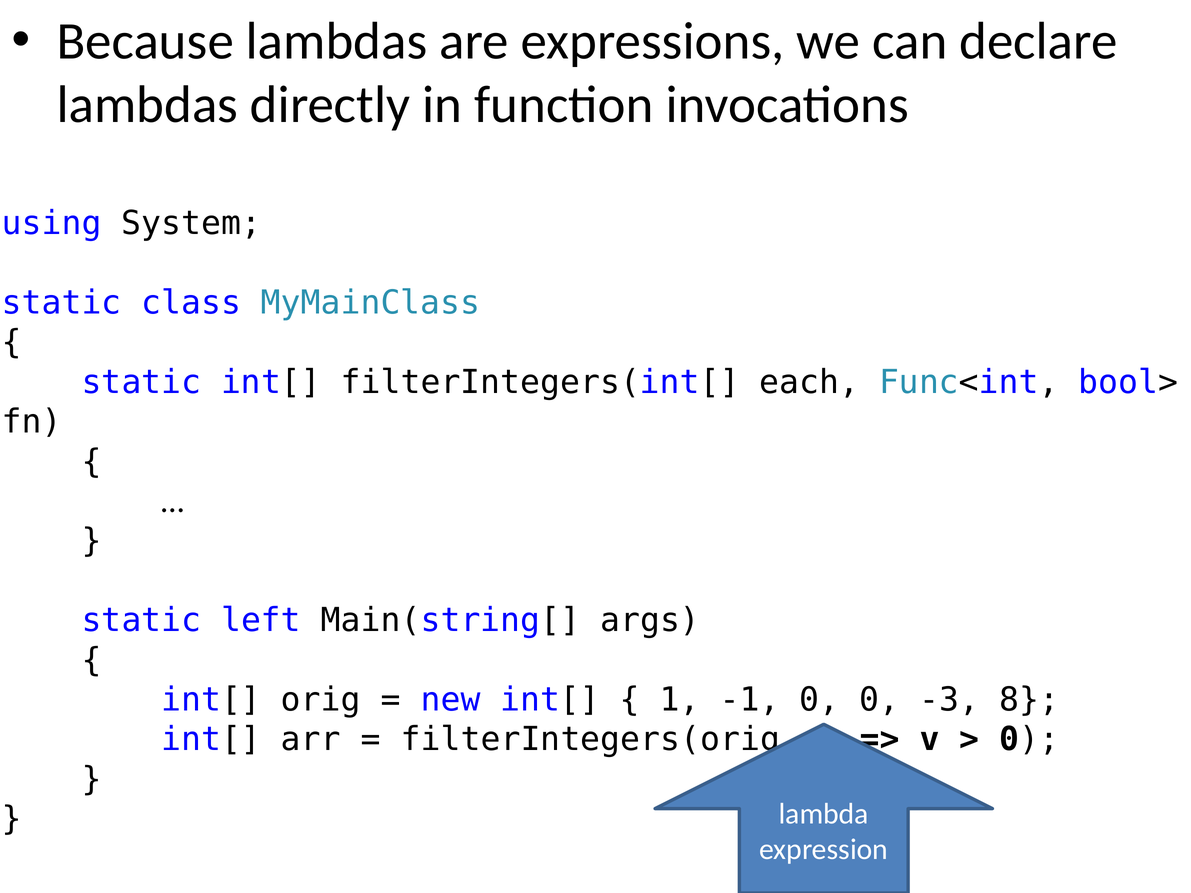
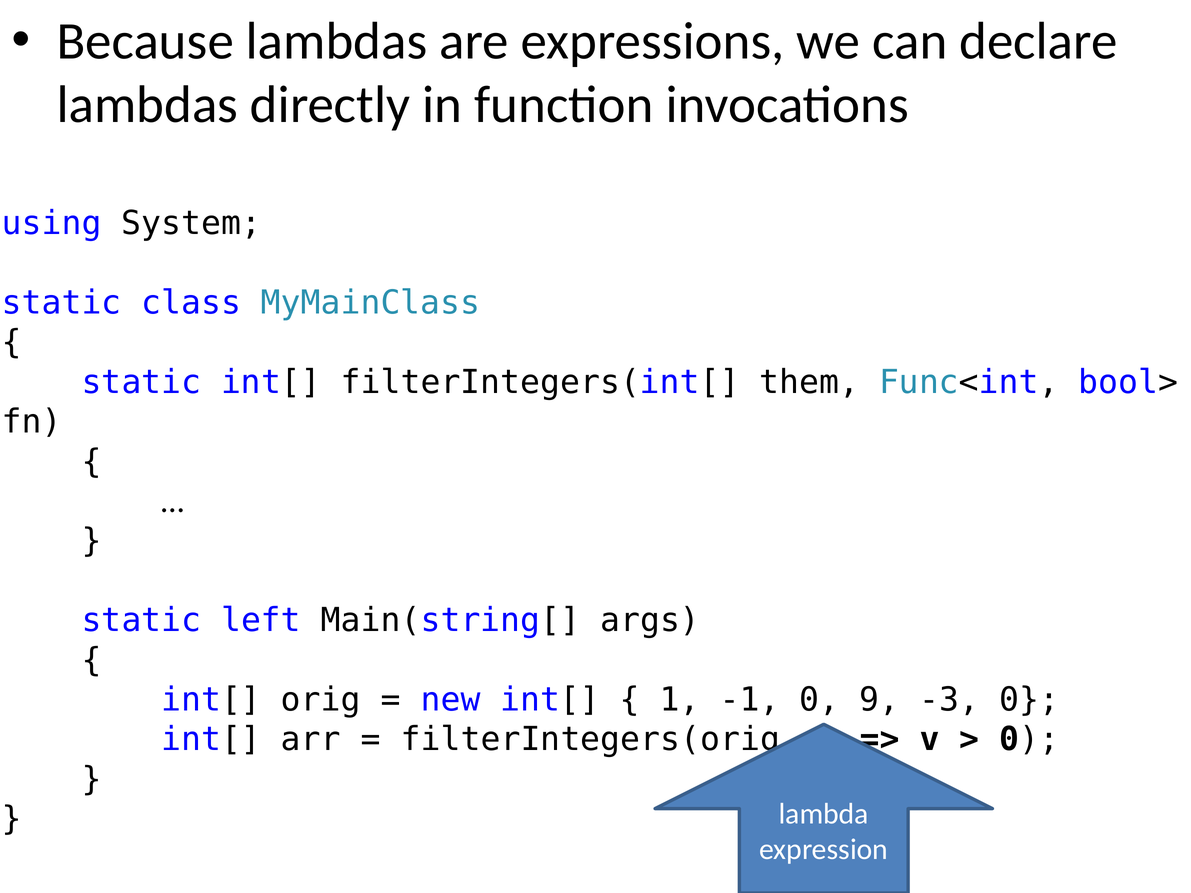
each: each -> them
0 0: 0 -> 9
-3 8: 8 -> 0
